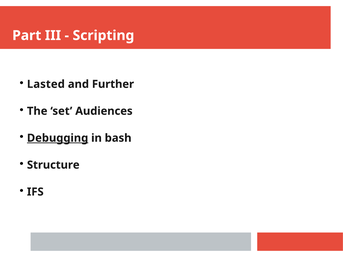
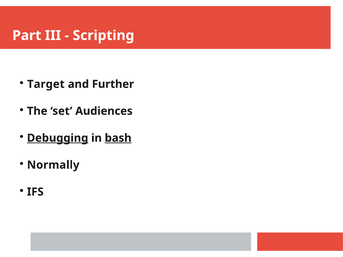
Lasted: Lasted -> Target
bash underline: none -> present
Structure: Structure -> Normally
